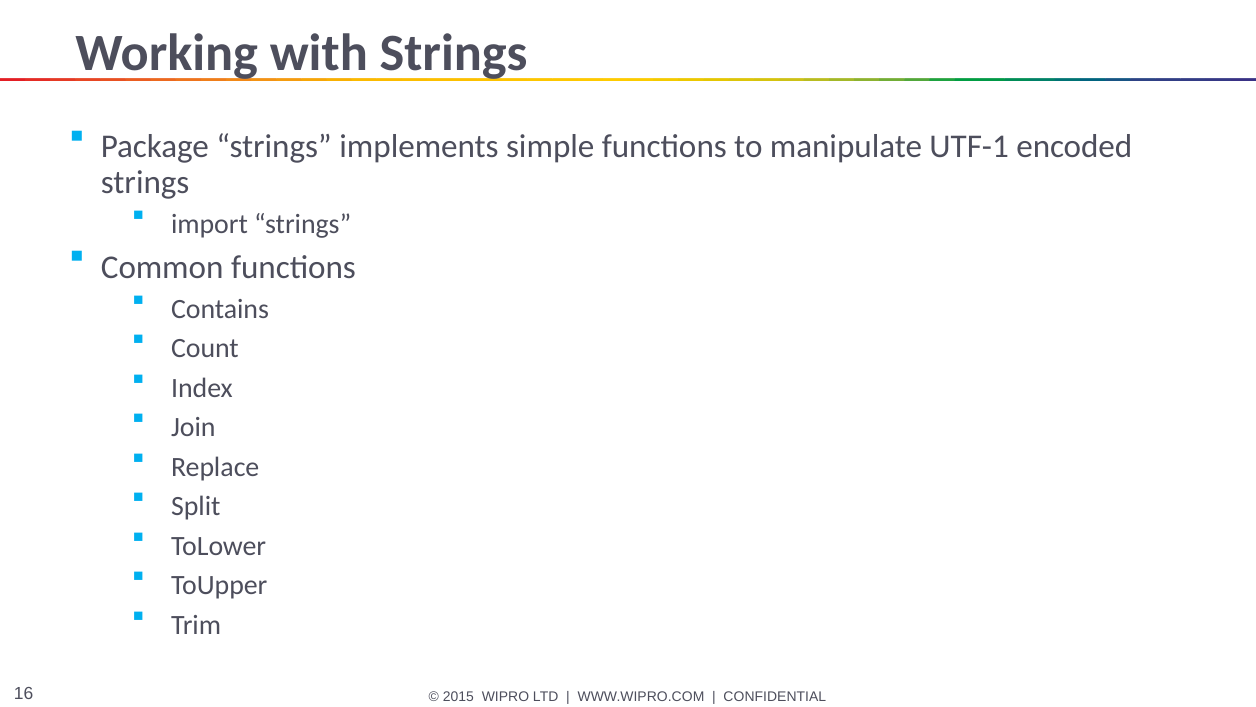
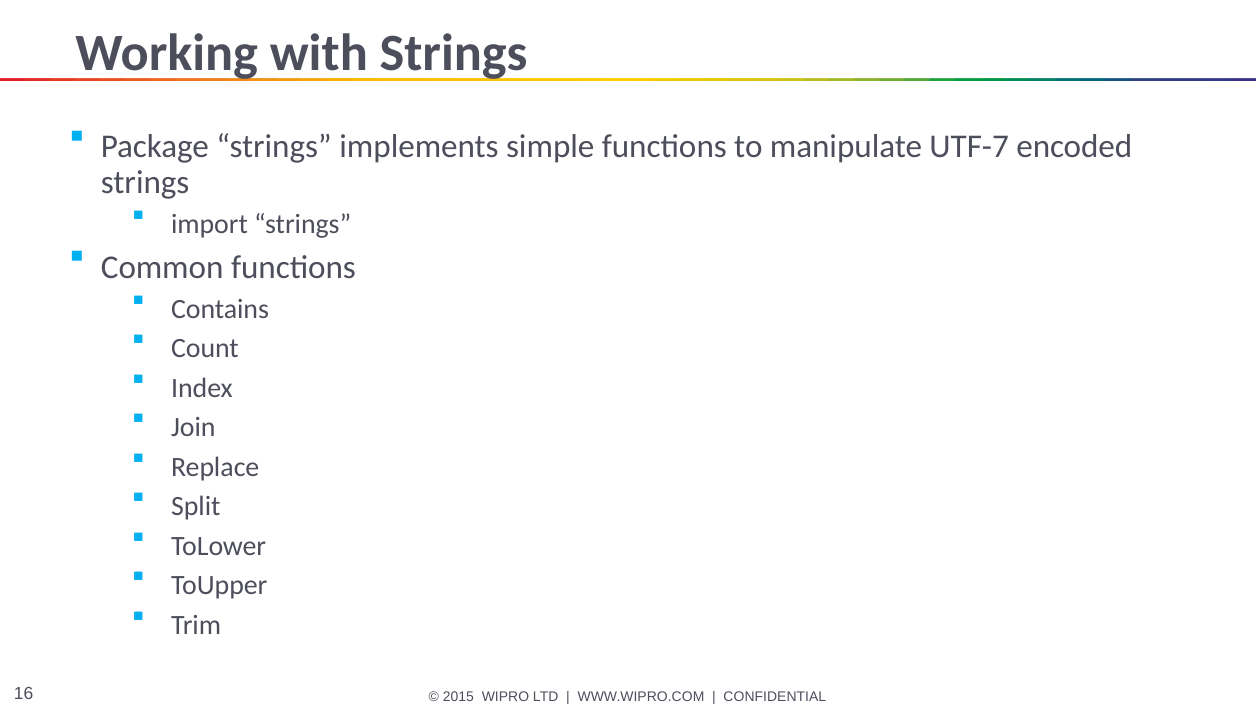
UTF-1: UTF-1 -> UTF-7
